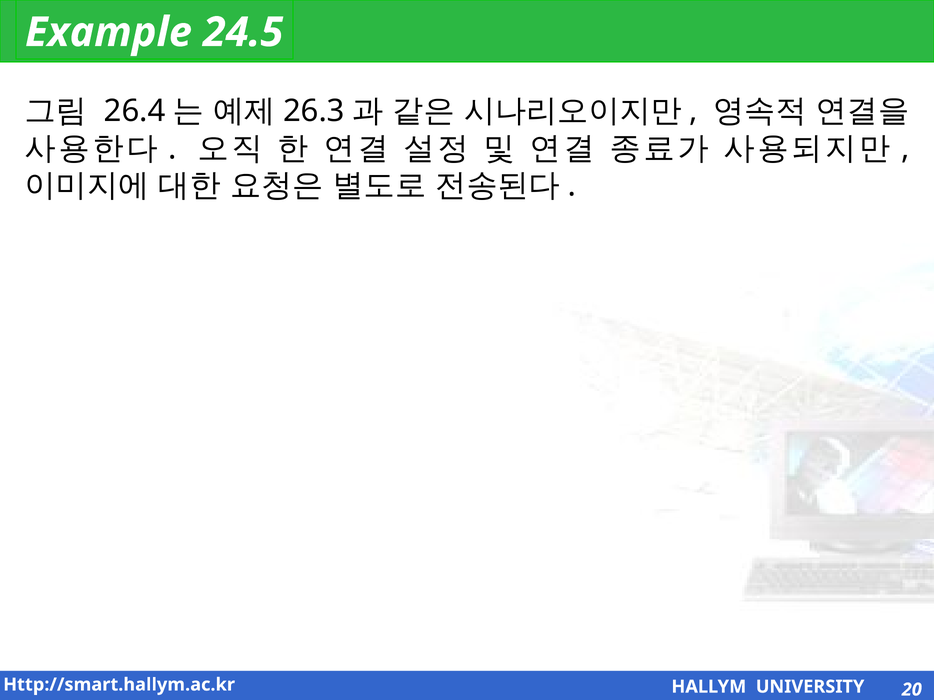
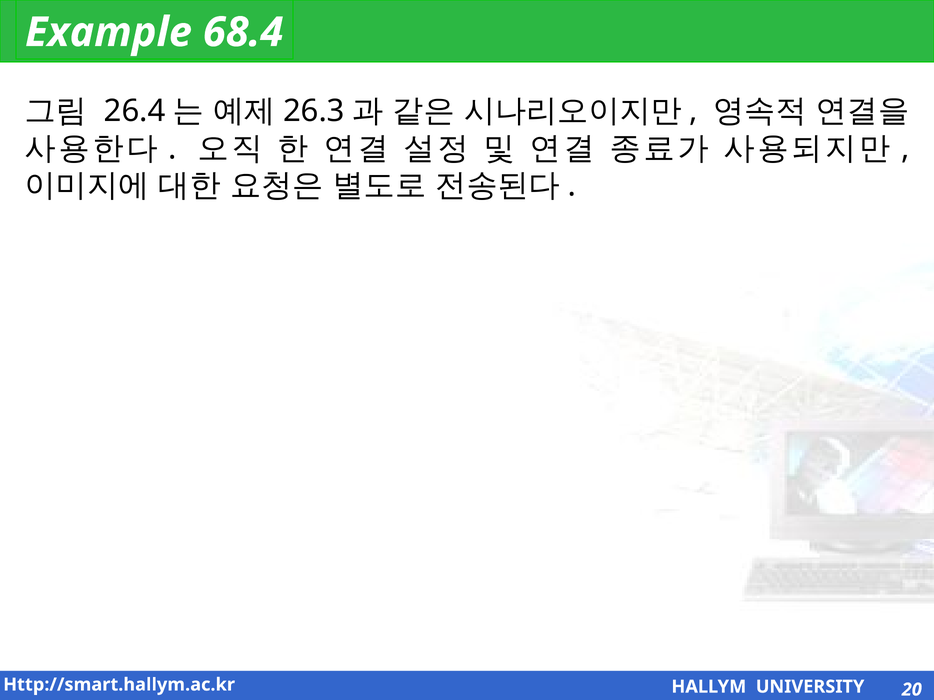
24.5: 24.5 -> 68.4
